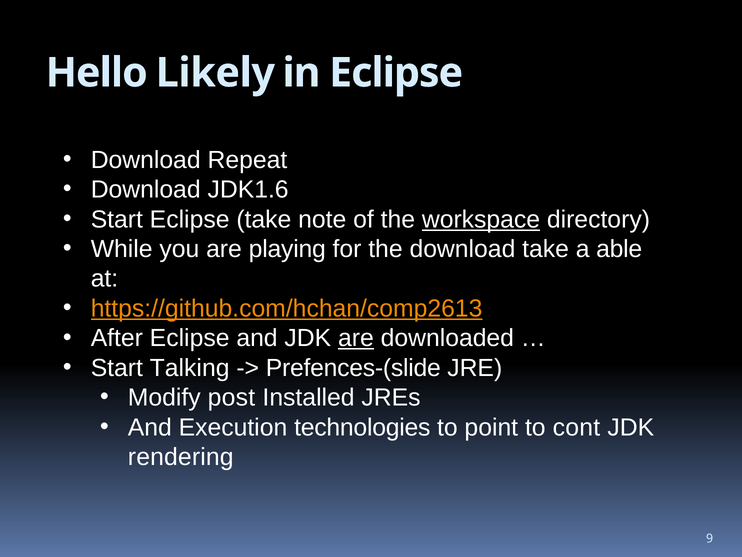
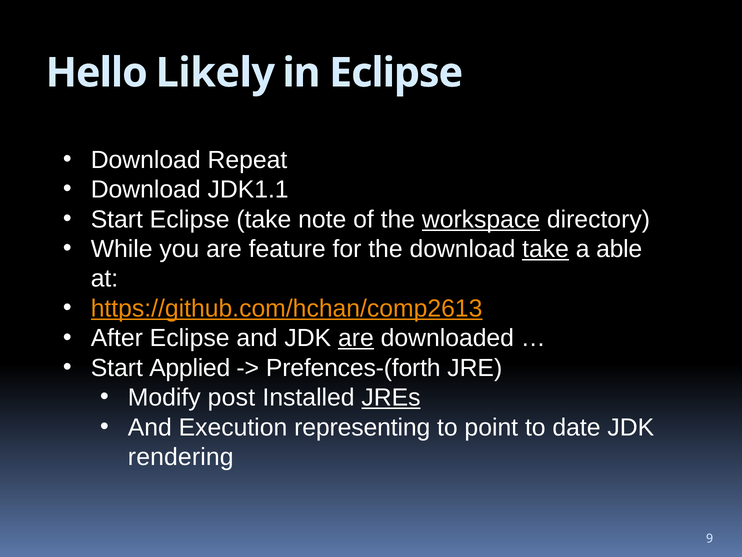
JDK1.6: JDK1.6 -> JDK1.1
playing: playing -> feature
take at (546, 249) underline: none -> present
Talking: Talking -> Applied
Prefences-(slide: Prefences-(slide -> Prefences-(forth
JREs underline: none -> present
technologies: technologies -> representing
cont: cont -> date
